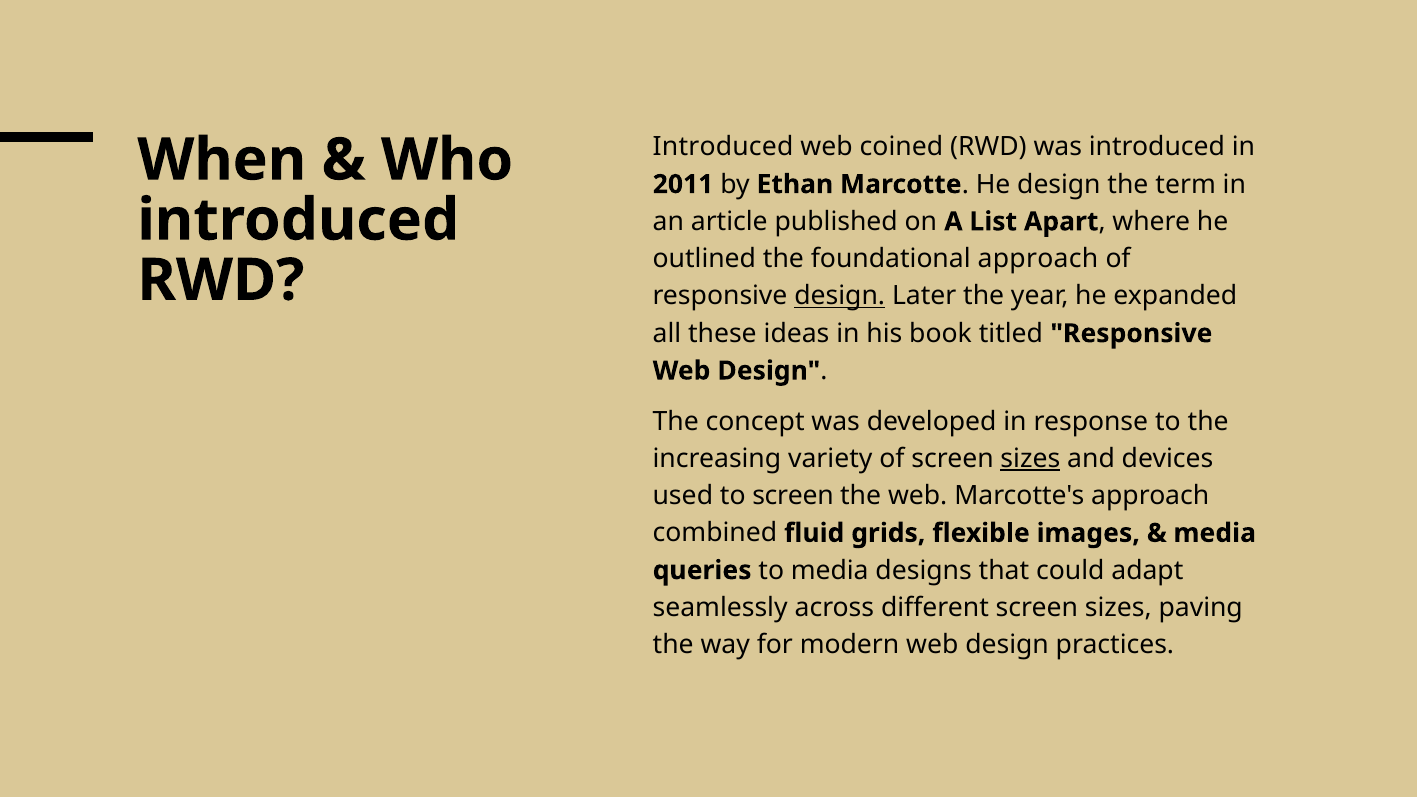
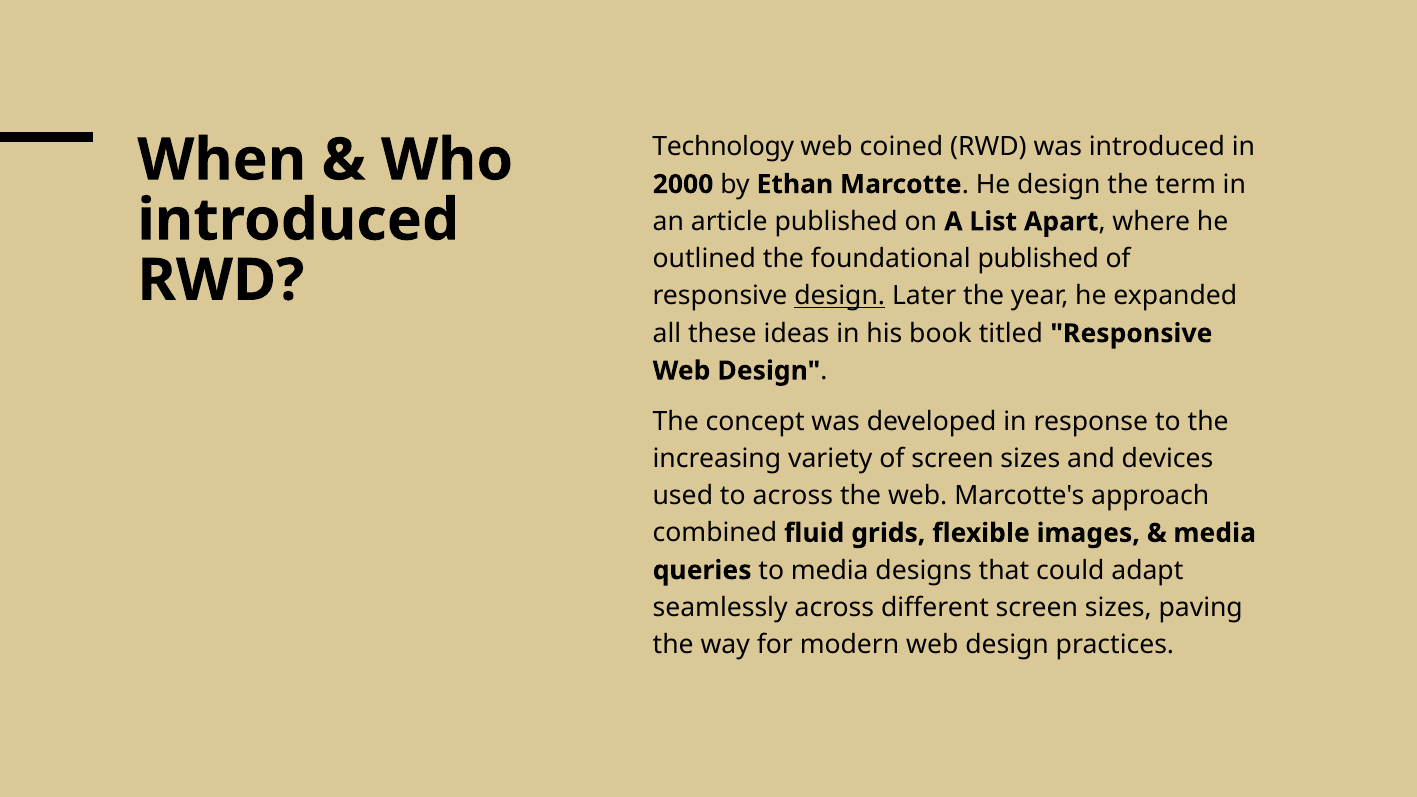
Introduced at (723, 147): Introduced -> Technology
2011: 2011 -> 2000
foundational approach: approach -> published
sizes at (1030, 459) underline: present -> none
to screen: screen -> across
